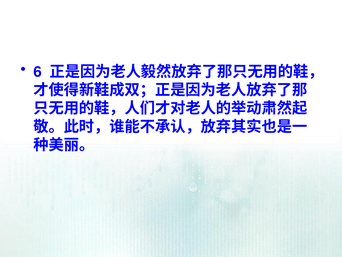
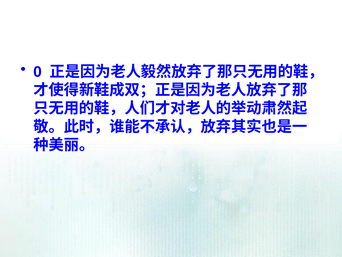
6: 6 -> 0
